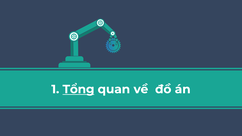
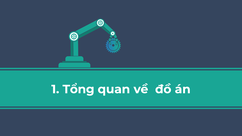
Tổng underline: present -> none
